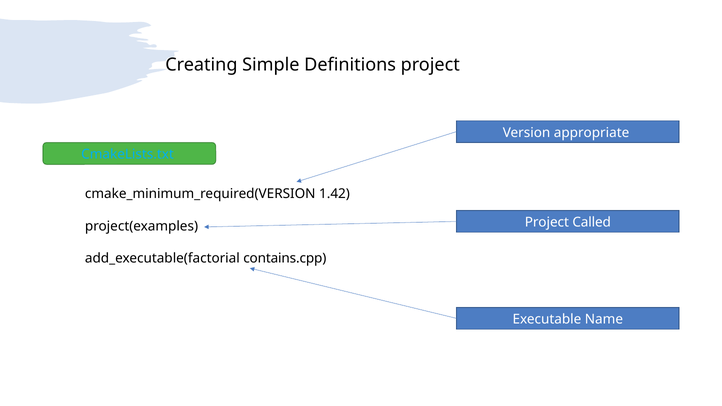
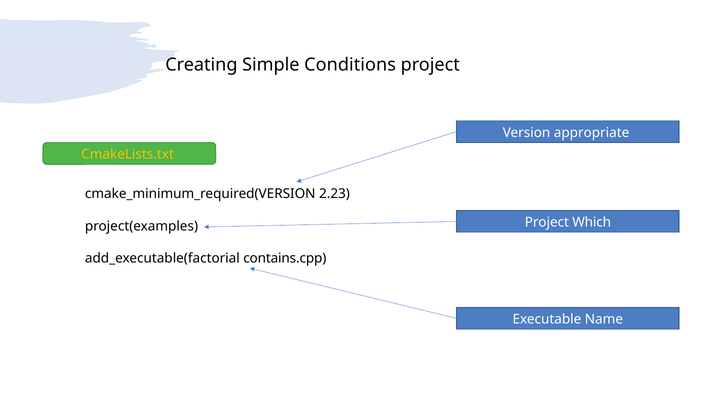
Definitions: Definitions -> Conditions
CmakeLists.txt colour: light blue -> yellow
1.42: 1.42 -> 2.23
Called: Called -> Which
